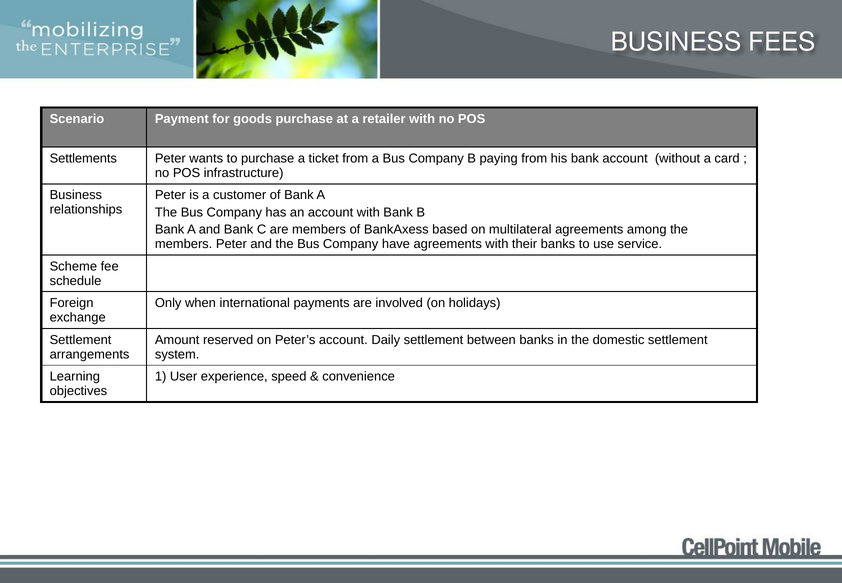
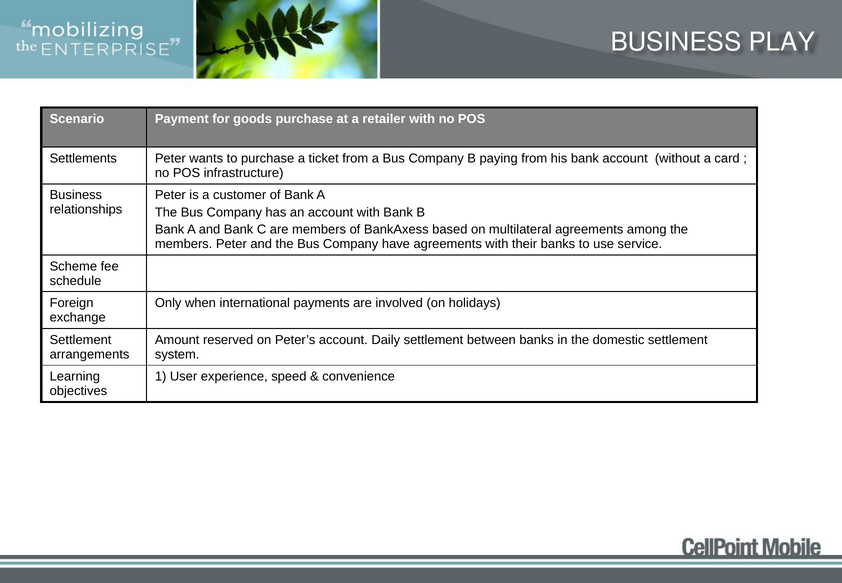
FEES: FEES -> PLAY
